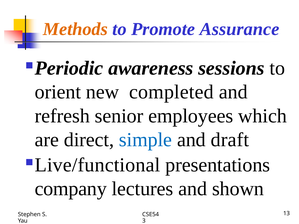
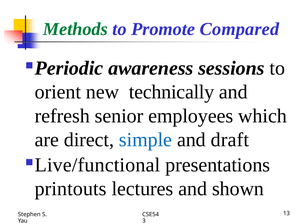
Methods colour: orange -> green
Assurance: Assurance -> Compared
completed: completed -> technically
company: company -> printouts
